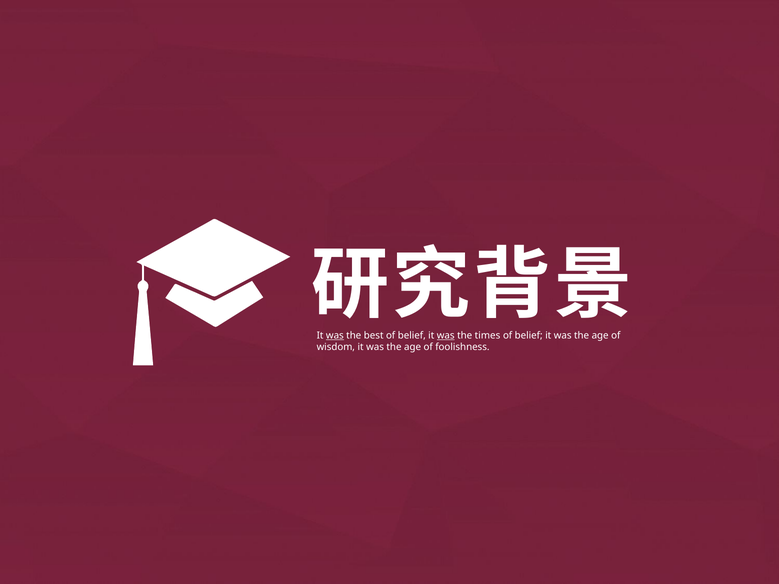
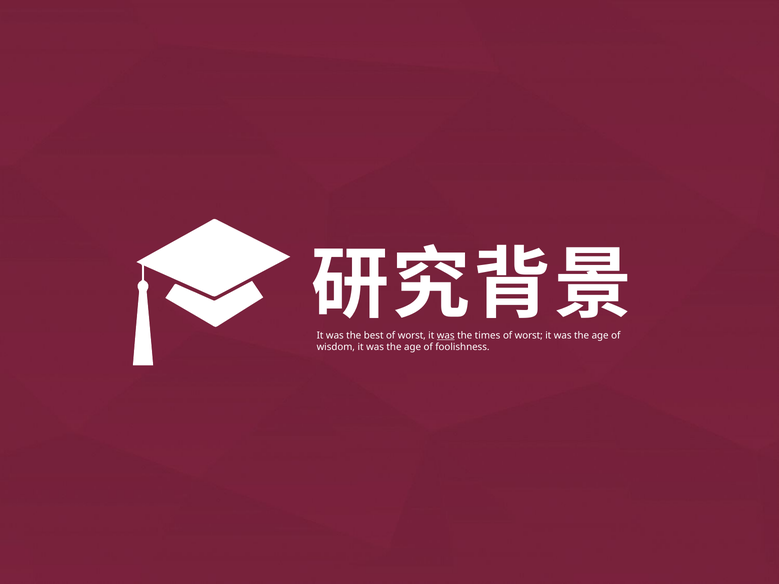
was at (335, 336) underline: present -> none
best of belief: belief -> worst
belief at (529, 336): belief -> worst
